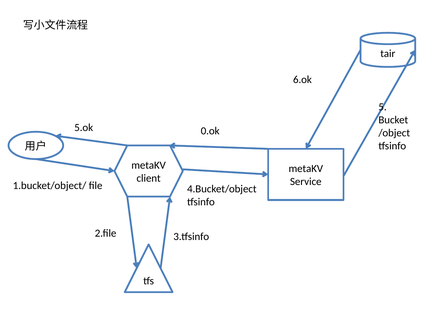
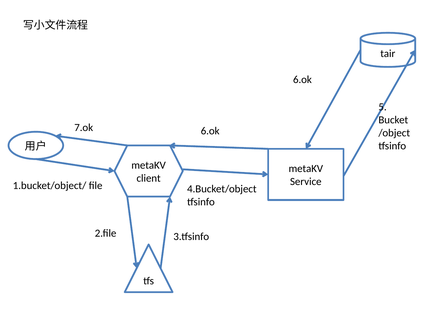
5.ok: 5.ok -> 7.ok
0.ok at (210, 131): 0.ok -> 6.ok
